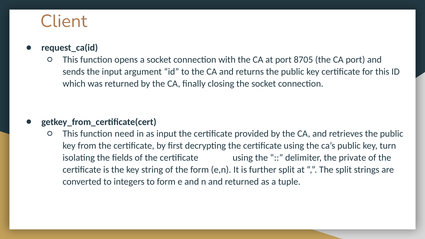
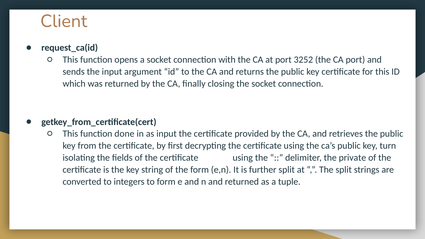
8705: 8705 -> 3252
need: need -> done
